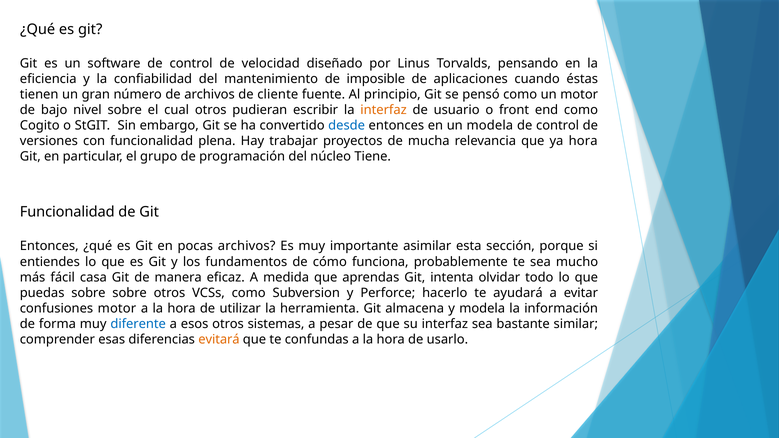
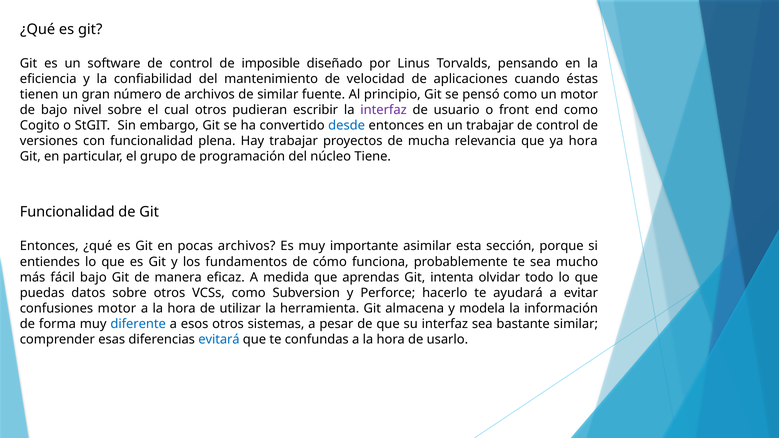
velocidad: velocidad -> imposible
imposible: imposible -> velocidad
de cliente: cliente -> similar
interfaz at (384, 110) colour: orange -> purple
un modela: modela -> trabajar
fácil casa: casa -> bajo
puedas sobre: sobre -> datos
evitará colour: orange -> blue
